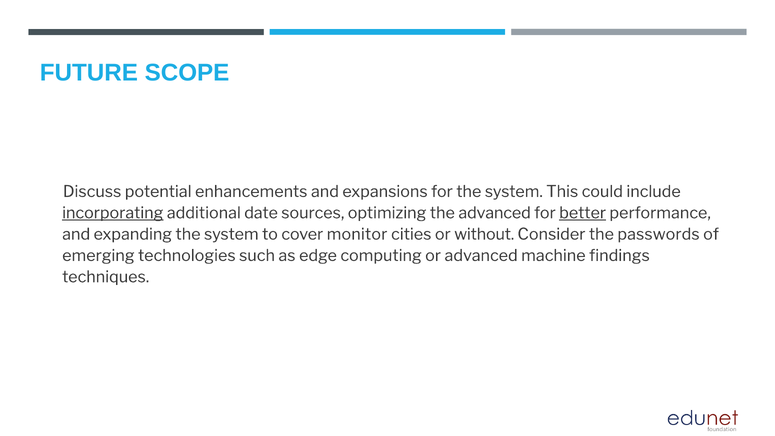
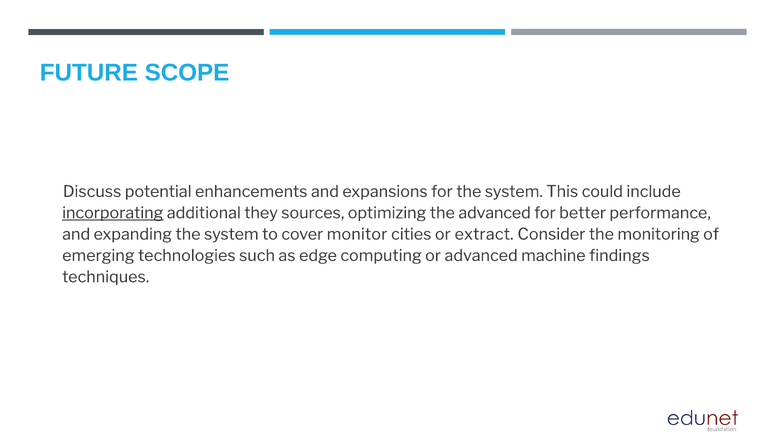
date: date -> they
better underline: present -> none
without: without -> extract
passwords: passwords -> monitoring
